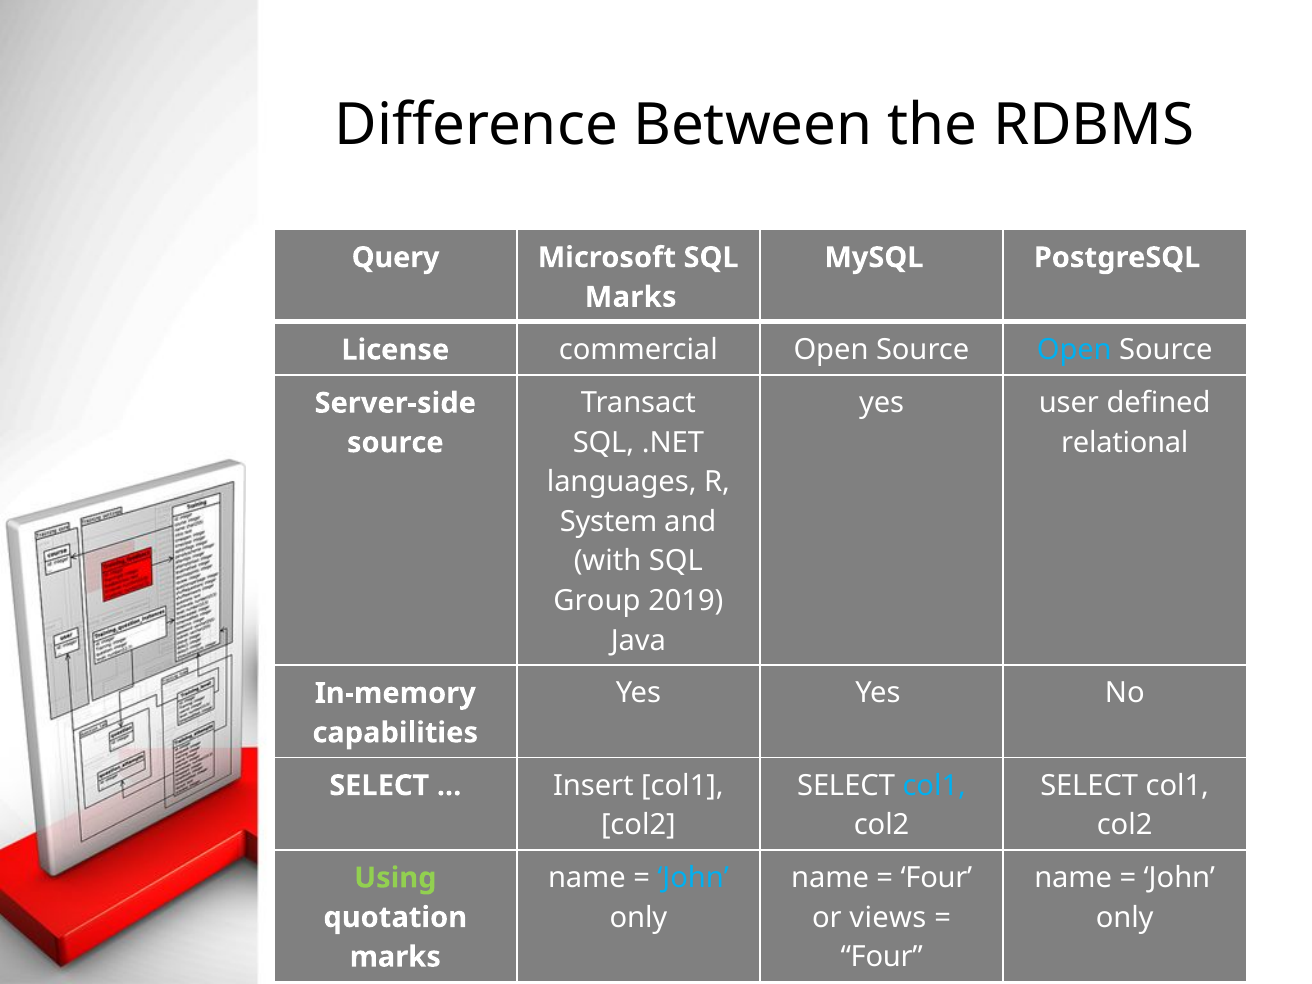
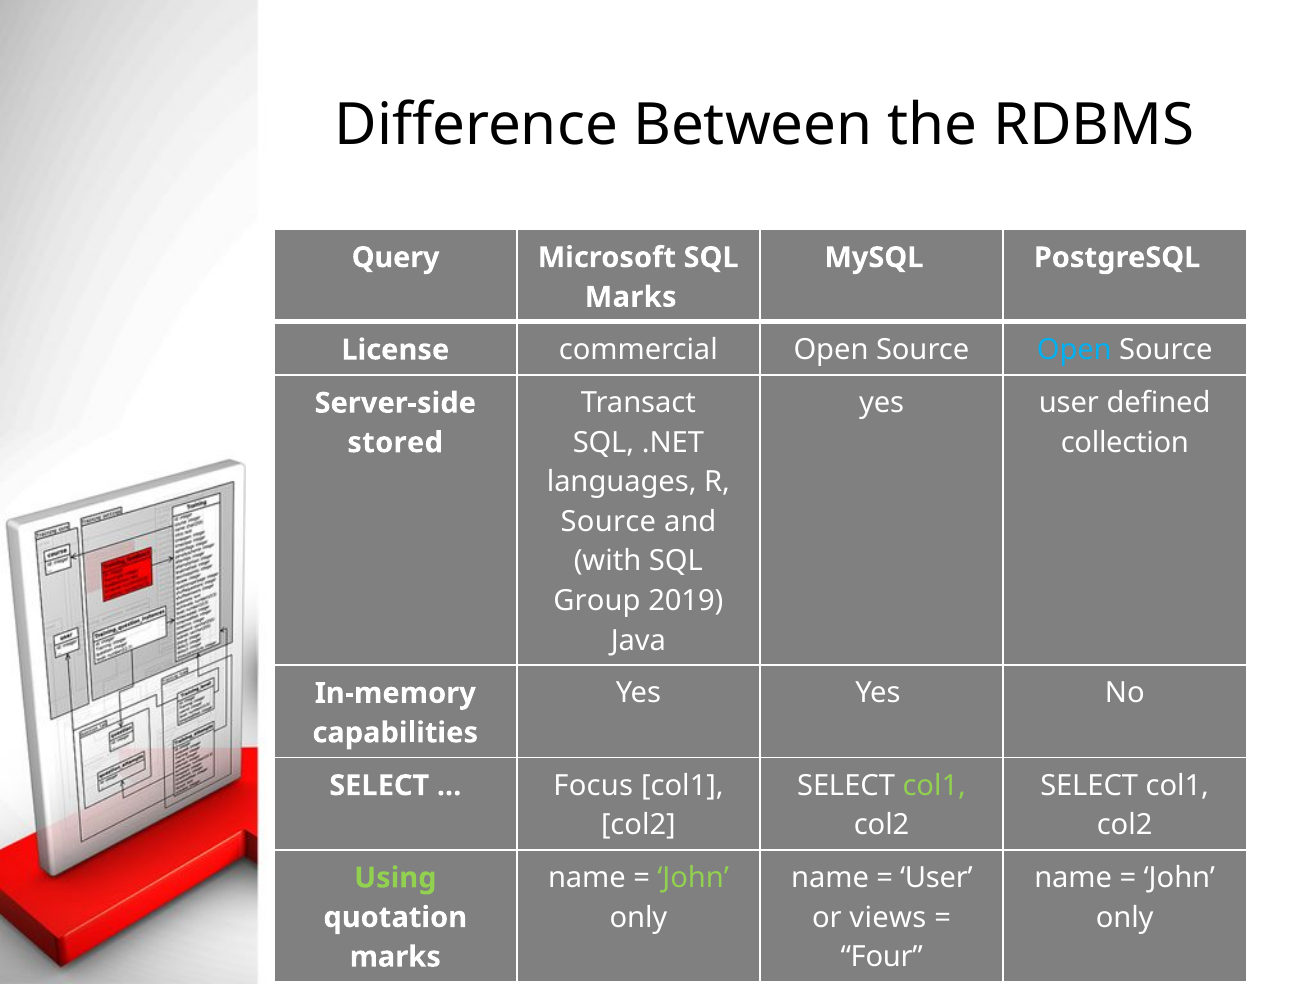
relational: relational -> collection
source at (395, 443): source -> stored
System at (609, 522): System -> Source
col1 at (934, 786) colour: light blue -> light green
Insert: Insert -> Focus
John at (693, 878) colour: light blue -> light green
Four at (936, 878): Four -> User
